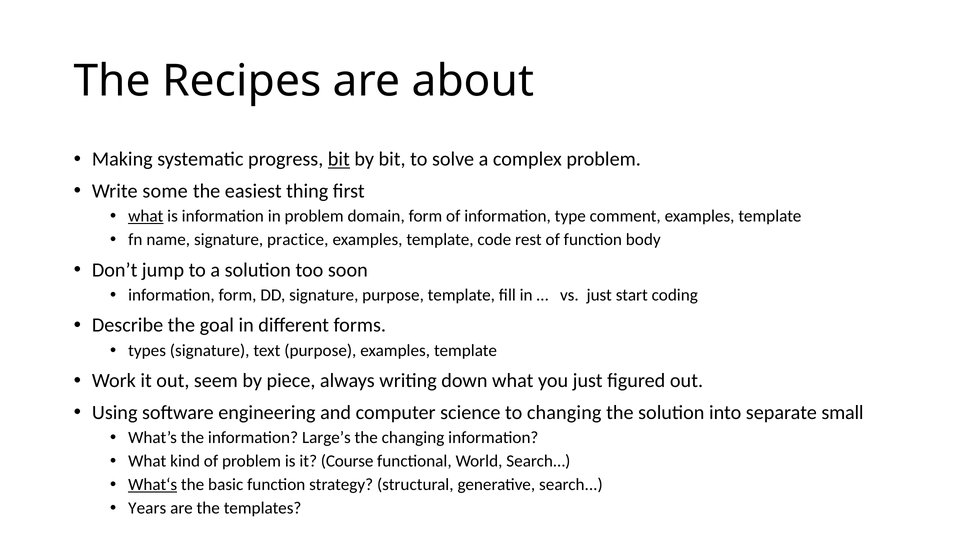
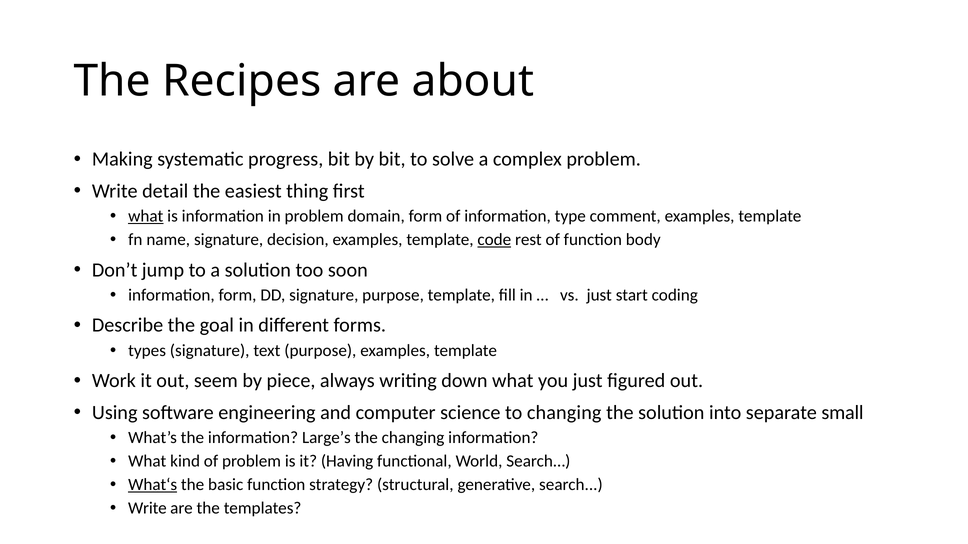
bit at (339, 159) underline: present -> none
some: some -> detail
practice: practice -> decision
code underline: none -> present
Course: Course -> Having
Years at (147, 509): Years -> Write
